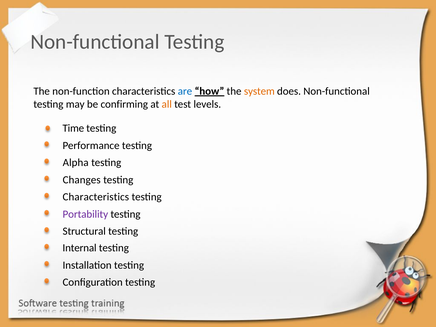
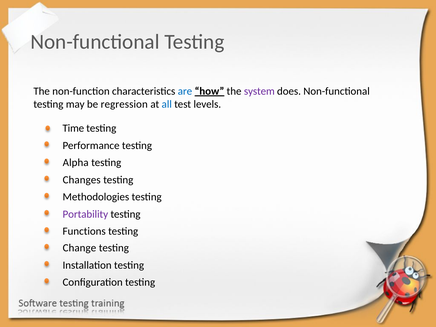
system colour: orange -> purple
confirming: confirming -> regression
all colour: orange -> blue
Characteristics at (96, 197): Characteristics -> Methodologies
Structural: Structural -> Functions
Internal: Internal -> Change
